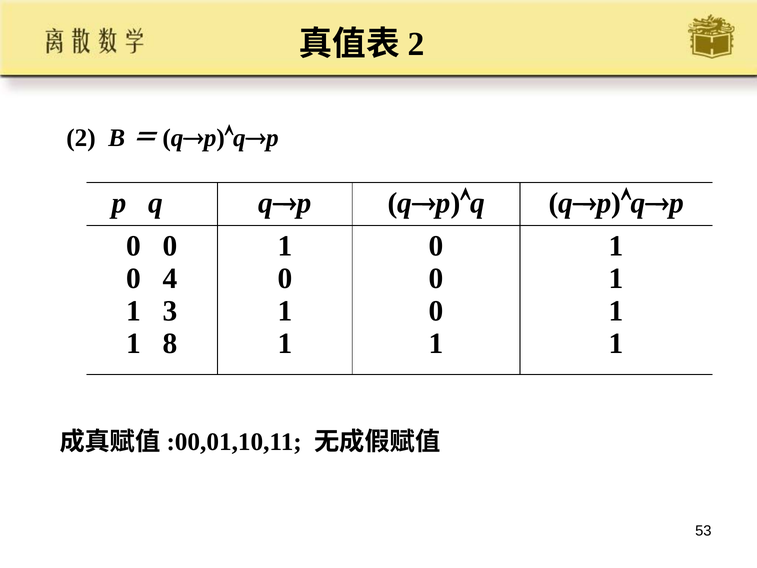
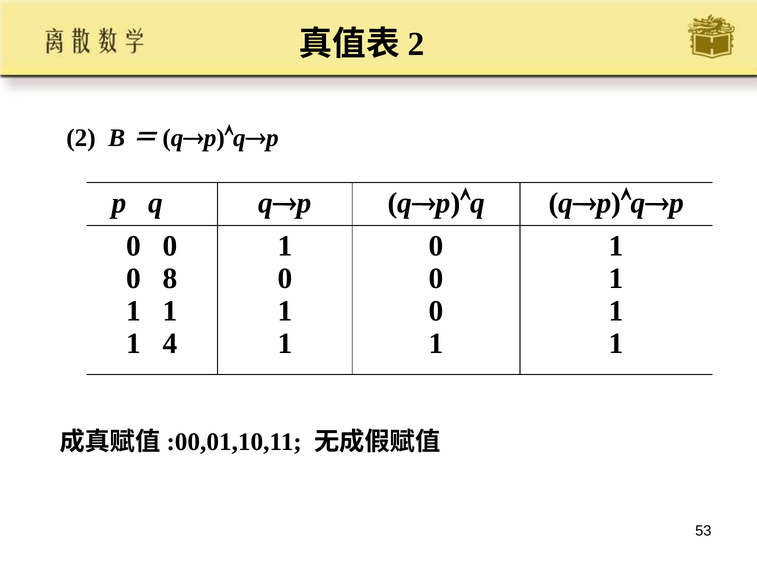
4: 4 -> 8
3 at (170, 311): 3 -> 1
8: 8 -> 4
